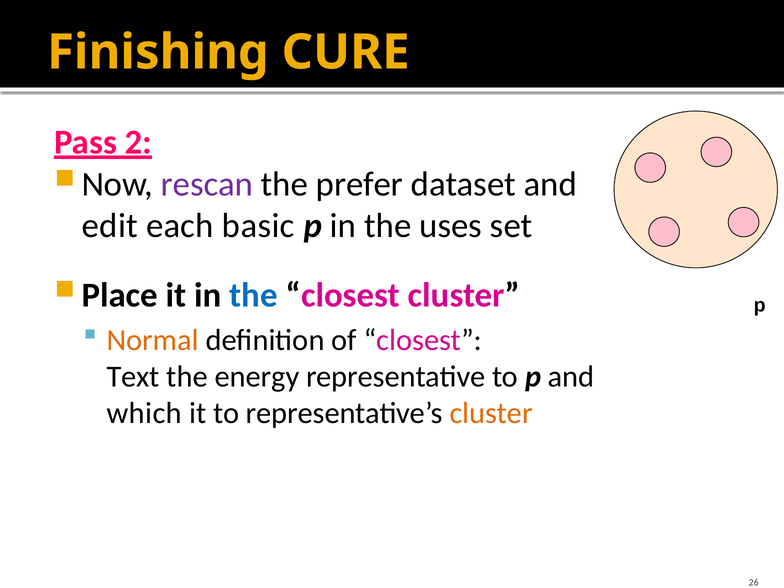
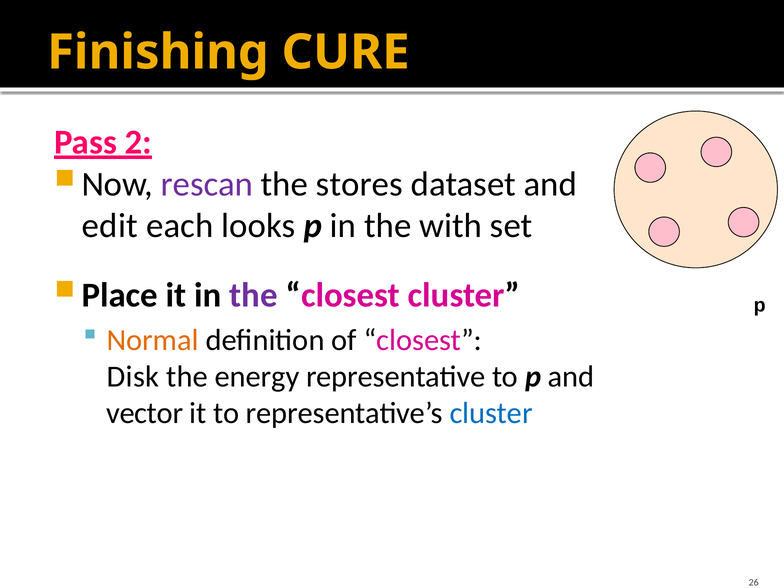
prefer: prefer -> stores
basic: basic -> looks
uses: uses -> with
the at (254, 295) colour: blue -> purple
Text: Text -> Disk
which: which -> vector
cluster at (491, 413) colour: orange -> blue
